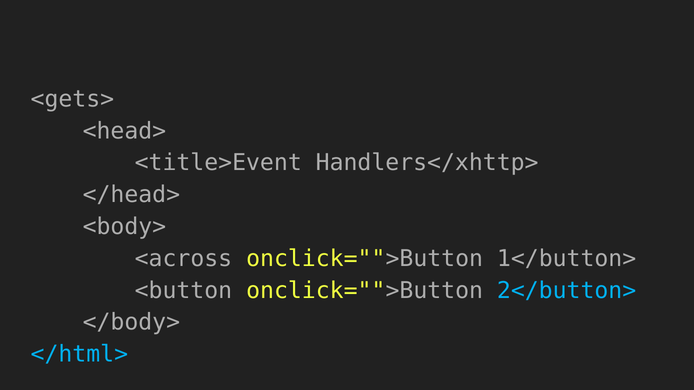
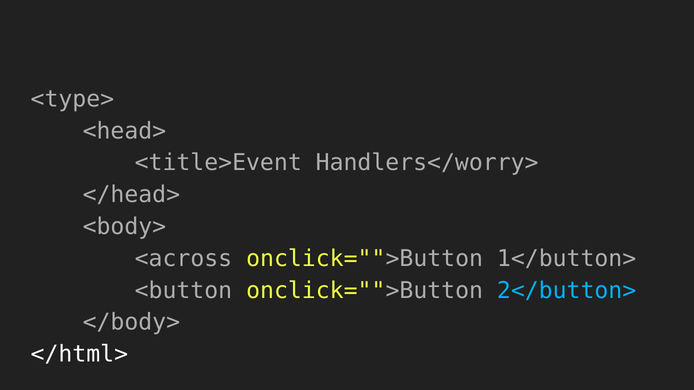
<gets>: <gets> -> <type>
Handlers</xhttp>: Handlers</xhttp> -> Handlers</worry>
</html> colour: light blue -> white
